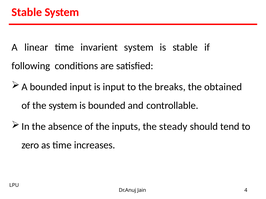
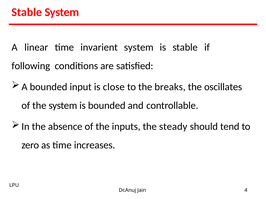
is input: input -> close
obtained: obtained -> oscillates
